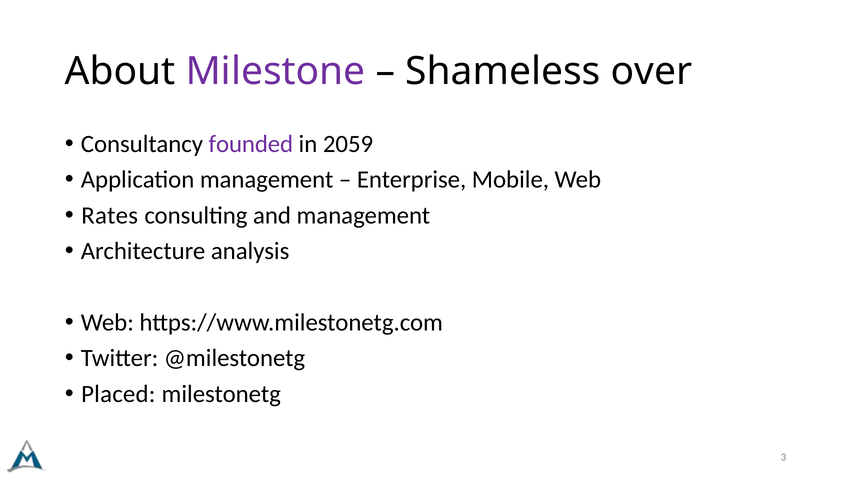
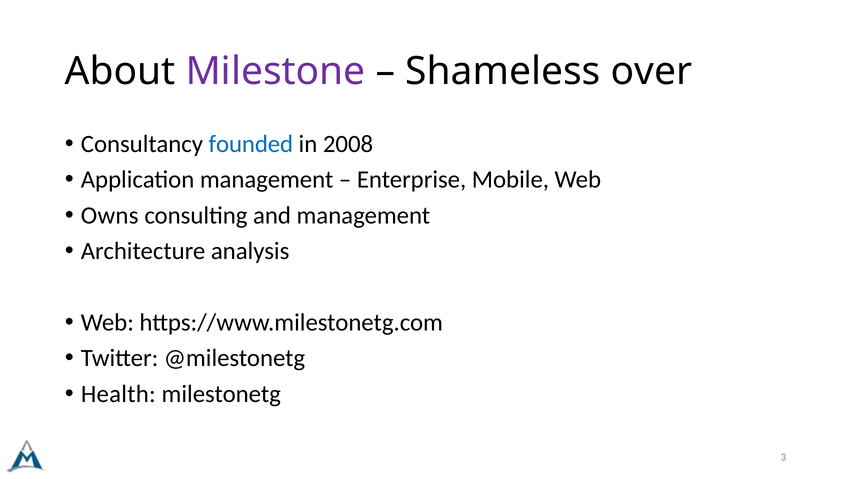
founded colour: purple -> blue
2059: 2059 -> 2008
Rates: Rates -> Owns
Placed: Placed -> Health
